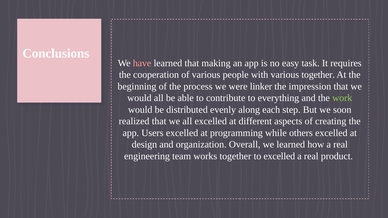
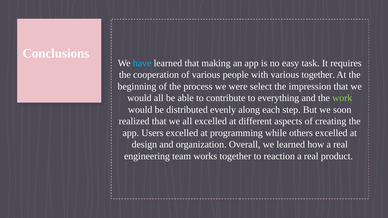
have colour: pink -> light blue
linker: linker -> select
to excelled: excelled -> reaction
